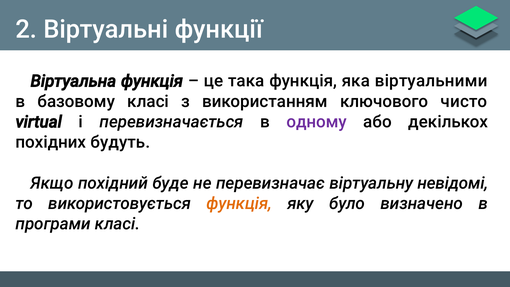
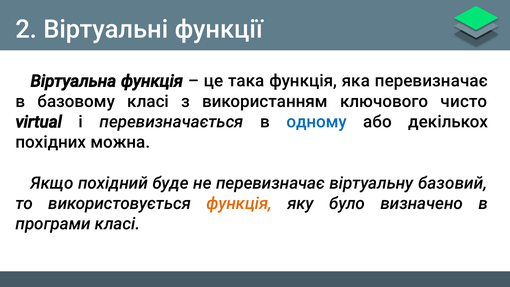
яка віртуальними: віртуальними -> перевизначає
одному colour: purple -> blue
будуть: будуть -> можна
невідомі: невідомі -> базовий
